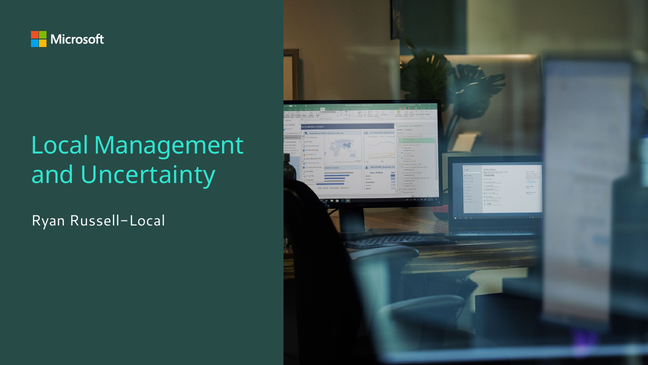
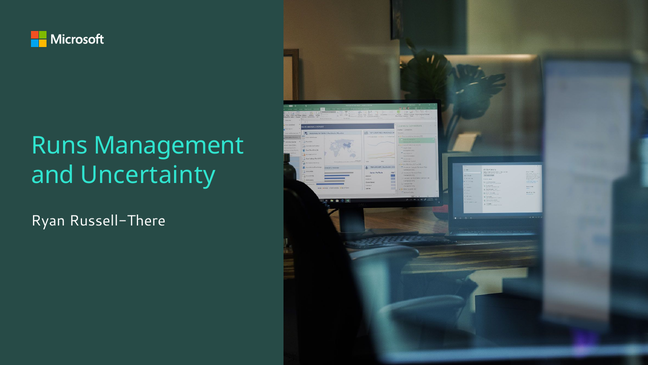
Local: Local -> Runs
Russell-Local: Russell-Local -> Russell-There
